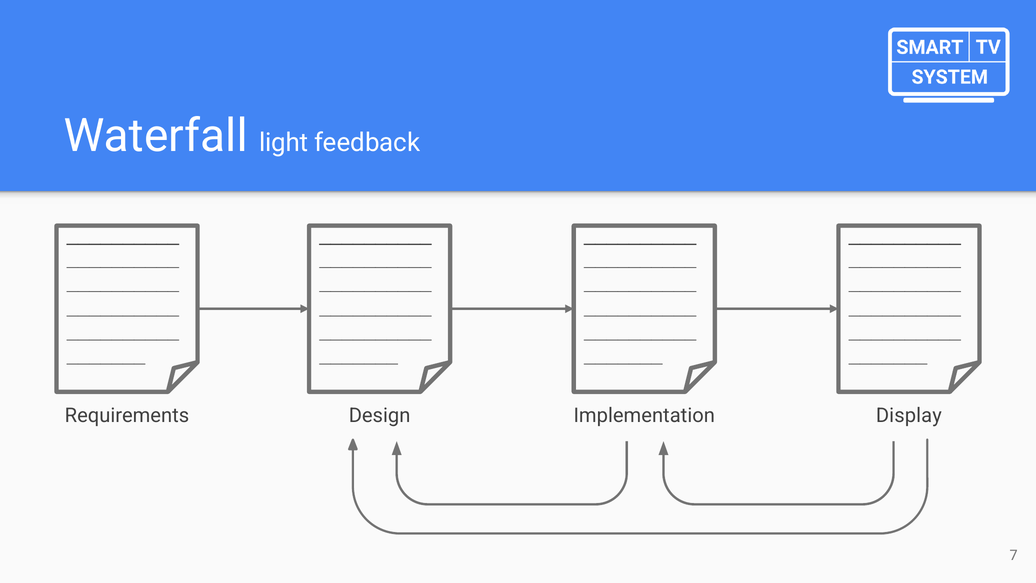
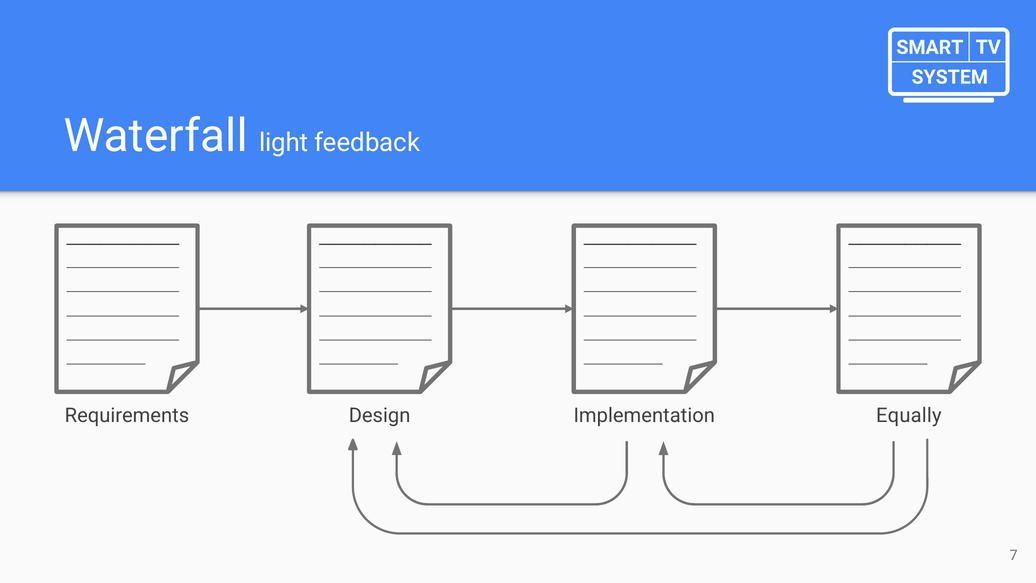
Display: Display -> Equally
